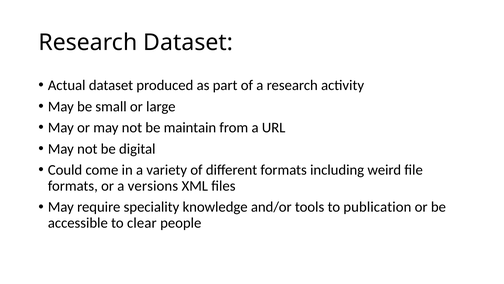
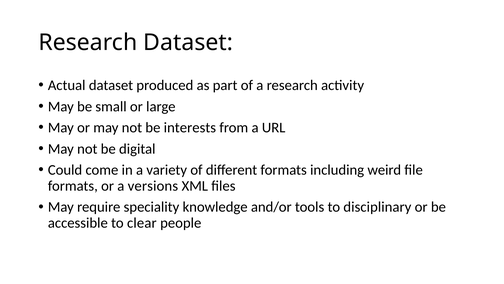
maintain: maintain -> interests
publication: publication -> disciplinary
